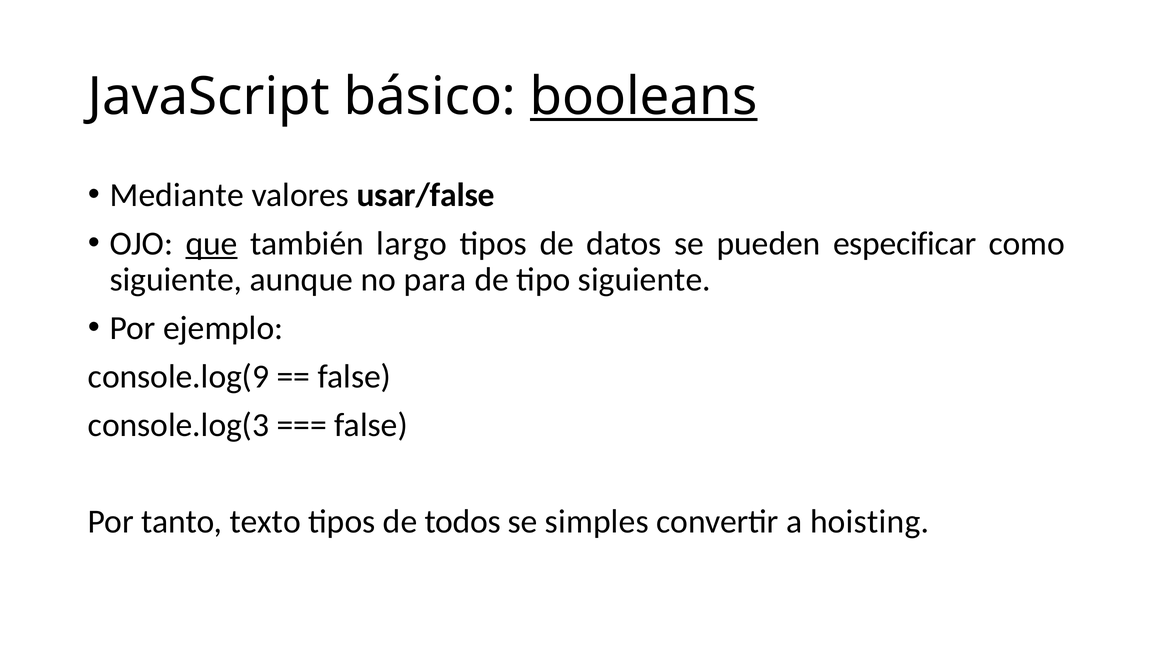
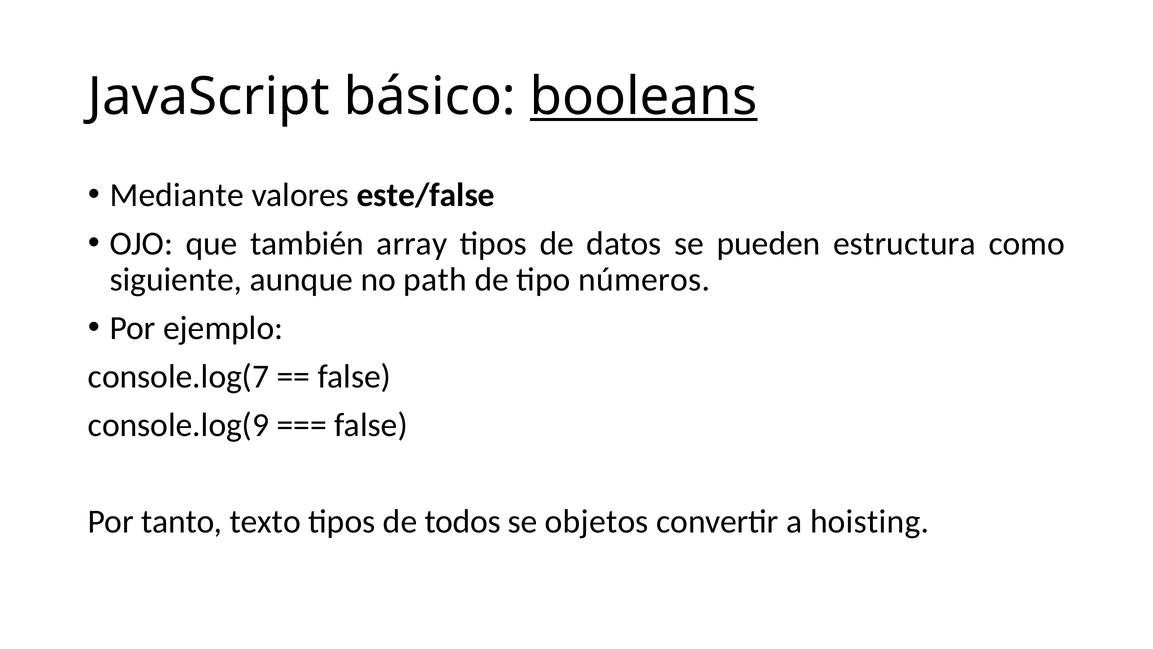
usar/false: usar/false -> este/false
que underline: present -> none
largo: largo -> array
especificar: especificar -> estructura
para: para -> path
tipo siguiente: siguiente -> números
console.log(9: console.log(9 -> console.log(7
console.log(3: console.log(3 -> console.log(9
simples: simples -> objetos
